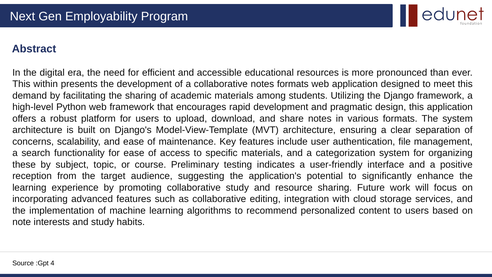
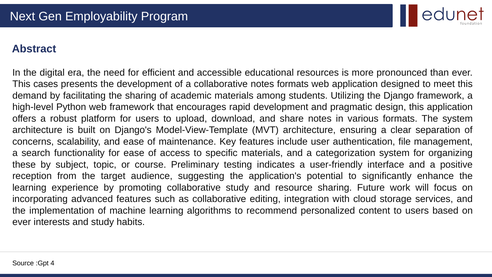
within: within -> cases
note at (22, 222): note -> ever
